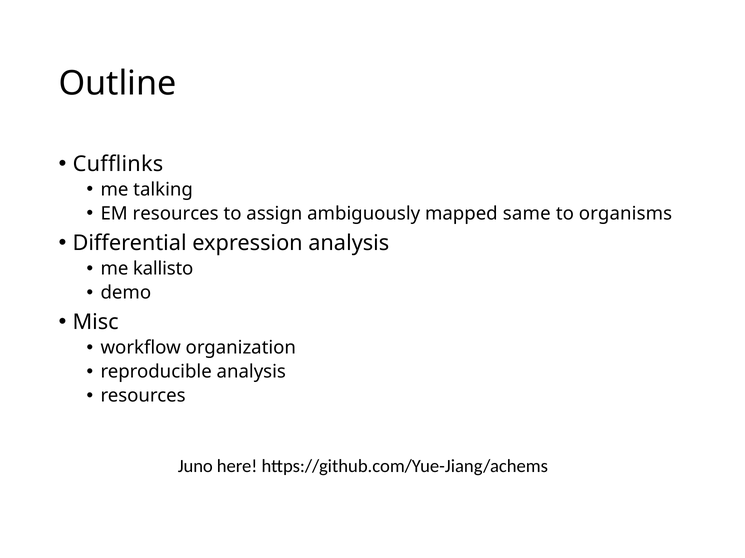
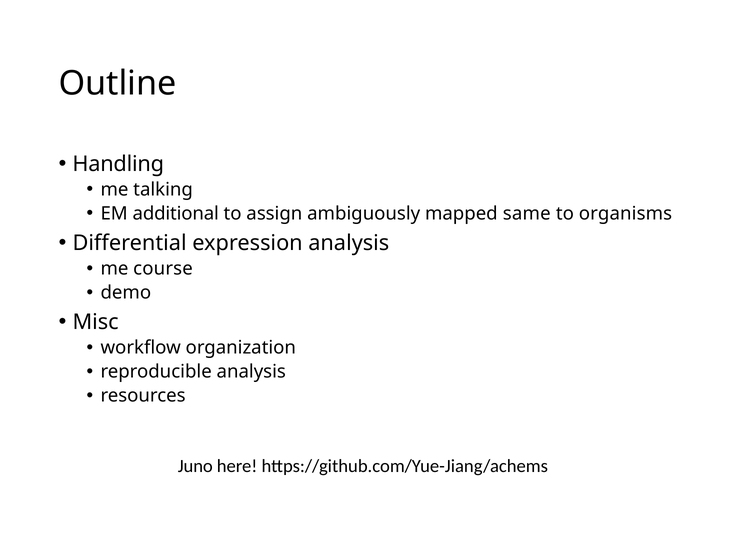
Cufflinks: Cufflinks -> Handling
EM resources: resources -> additional
kallisto: kallisto -> course
